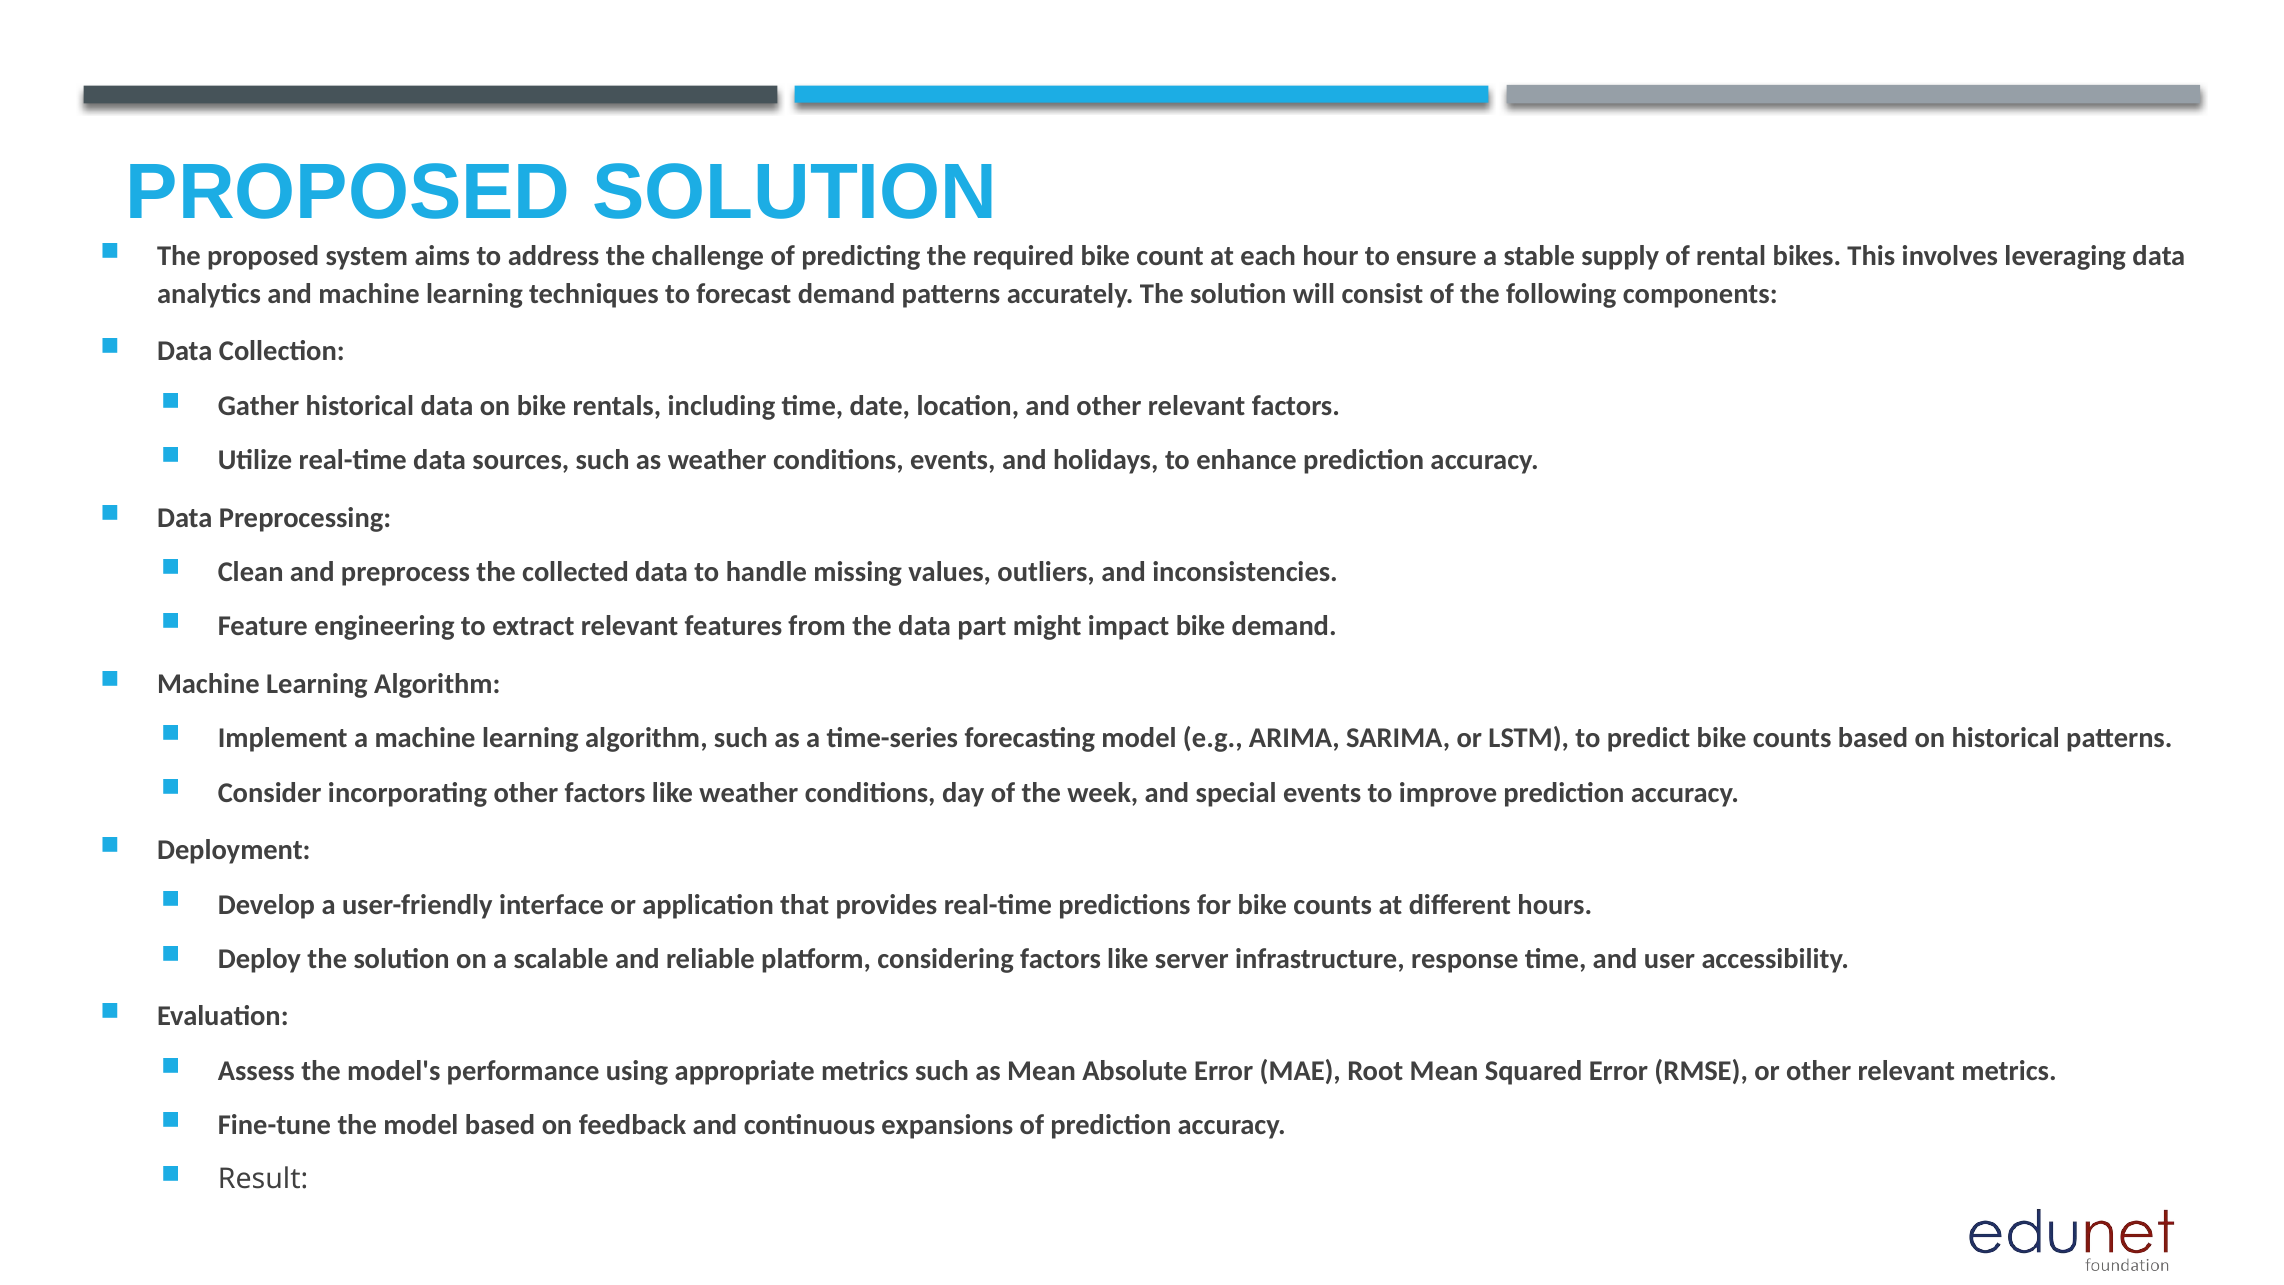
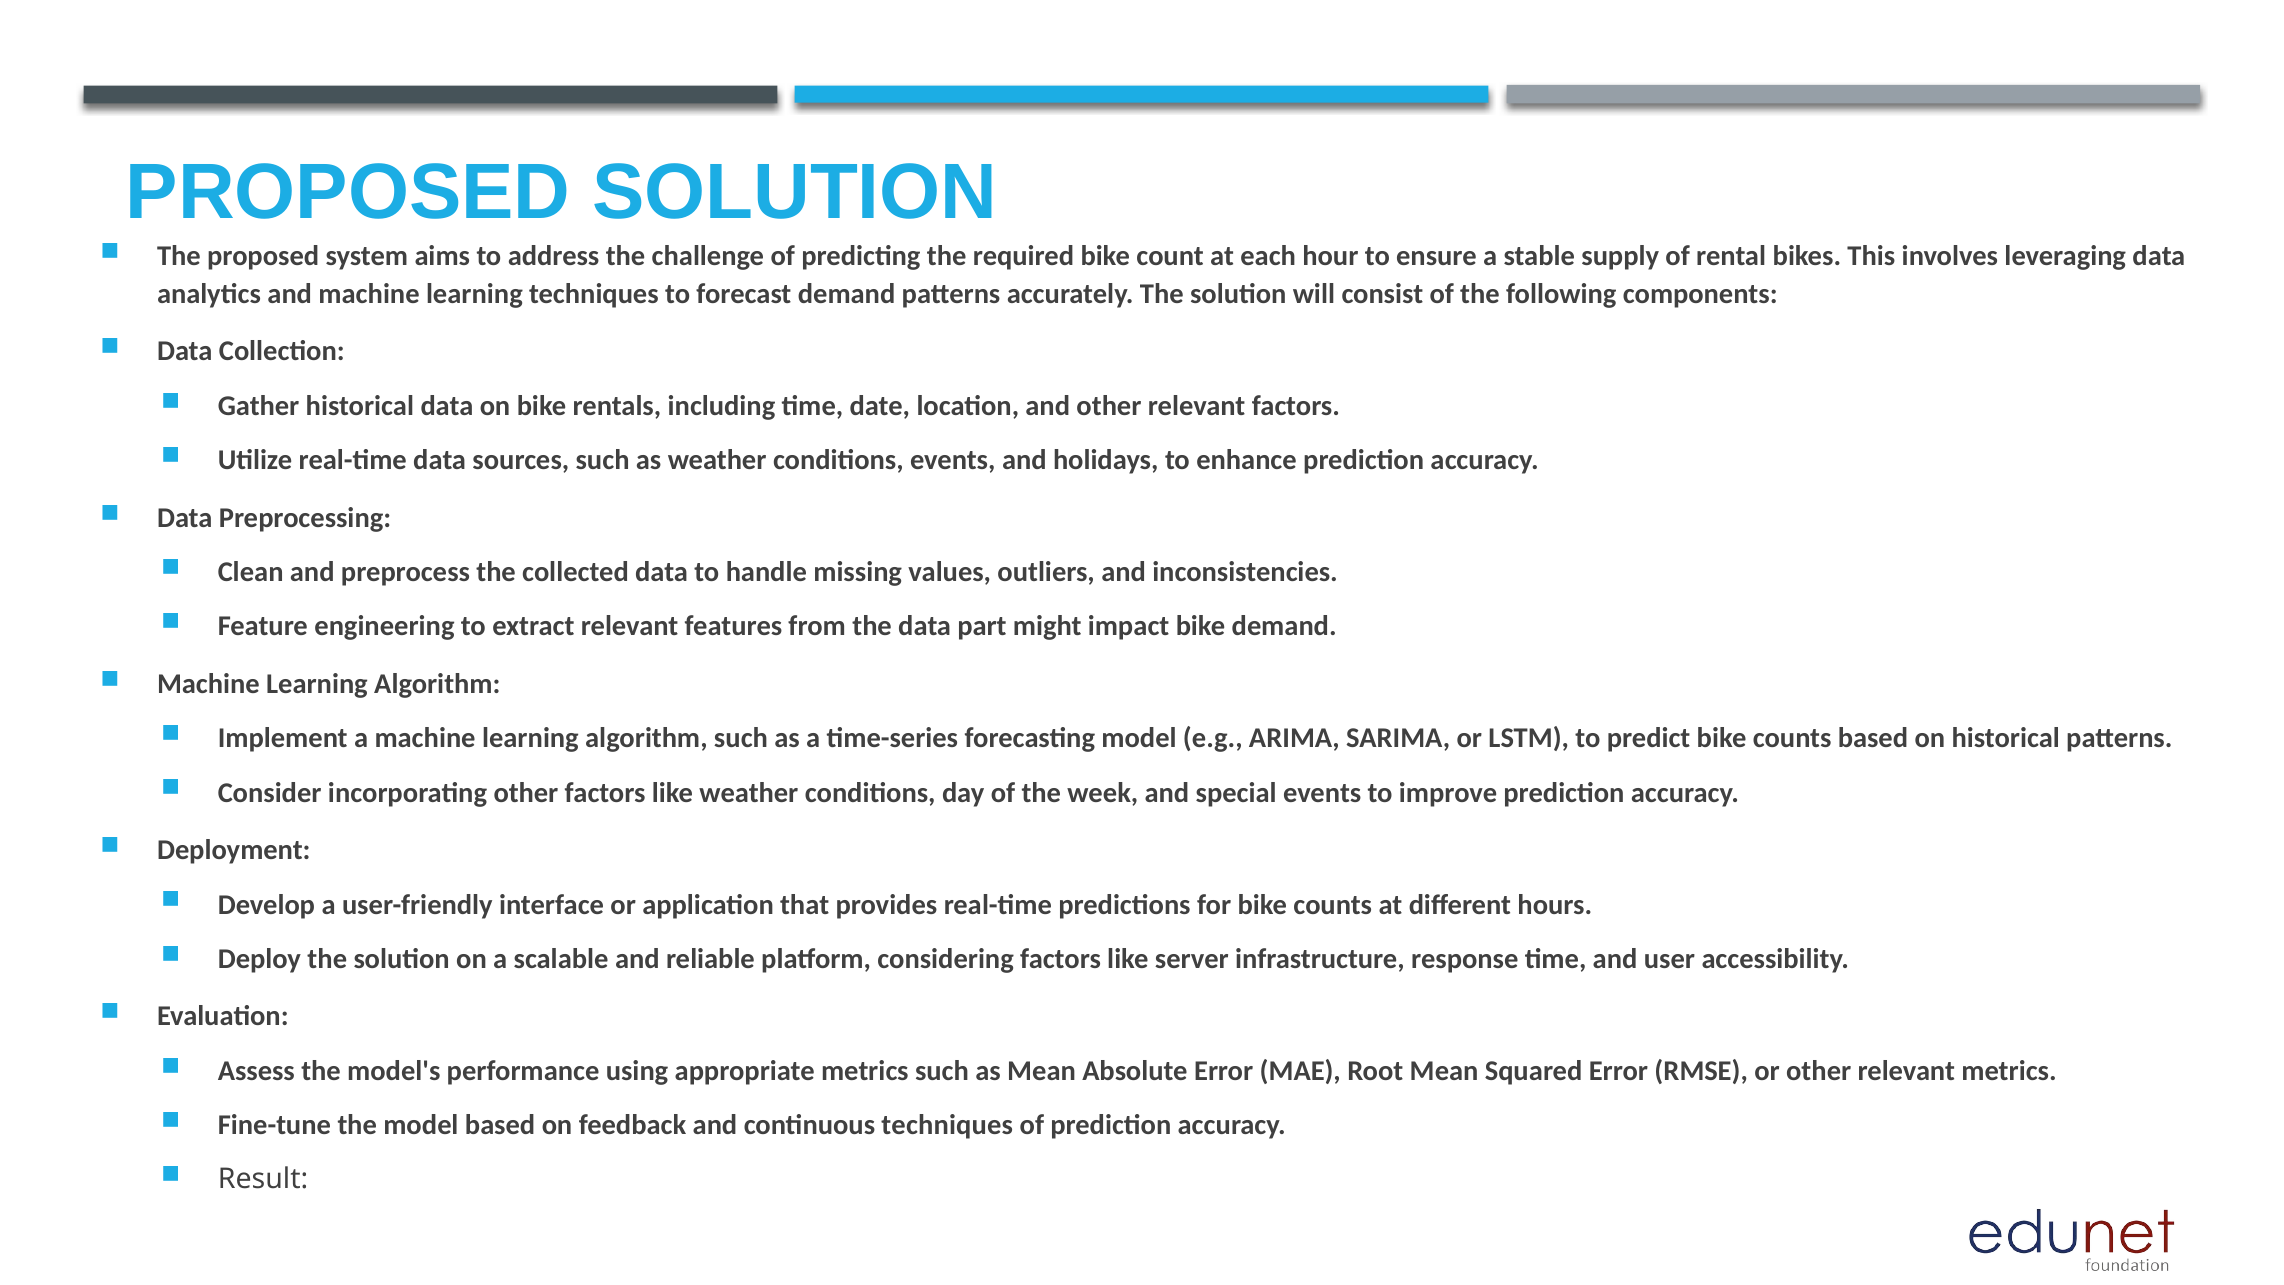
continuous expansions: expansions -> techniques
